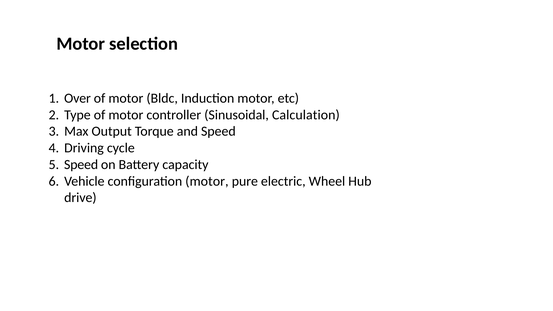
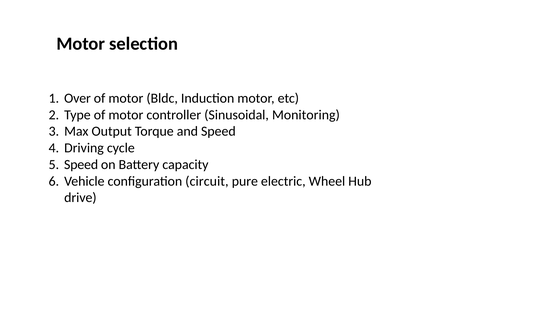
Calculation: Calculation -> Monitoring
configuration motor: motor -> circuit
